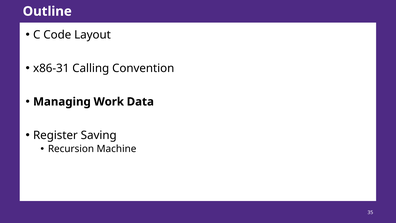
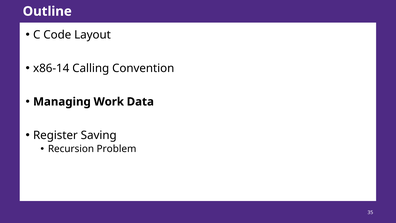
x86-31: x86-31 -> x86-14
Machine: Machine -> Problem
